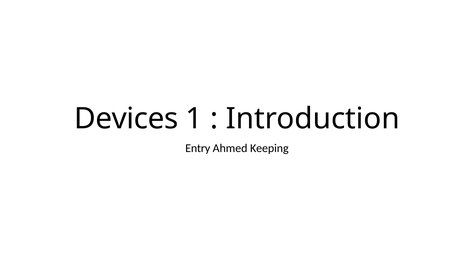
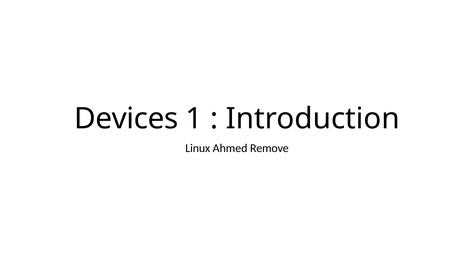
Entry: Entry -> Linux
Keeping: Keeping -> Remove
